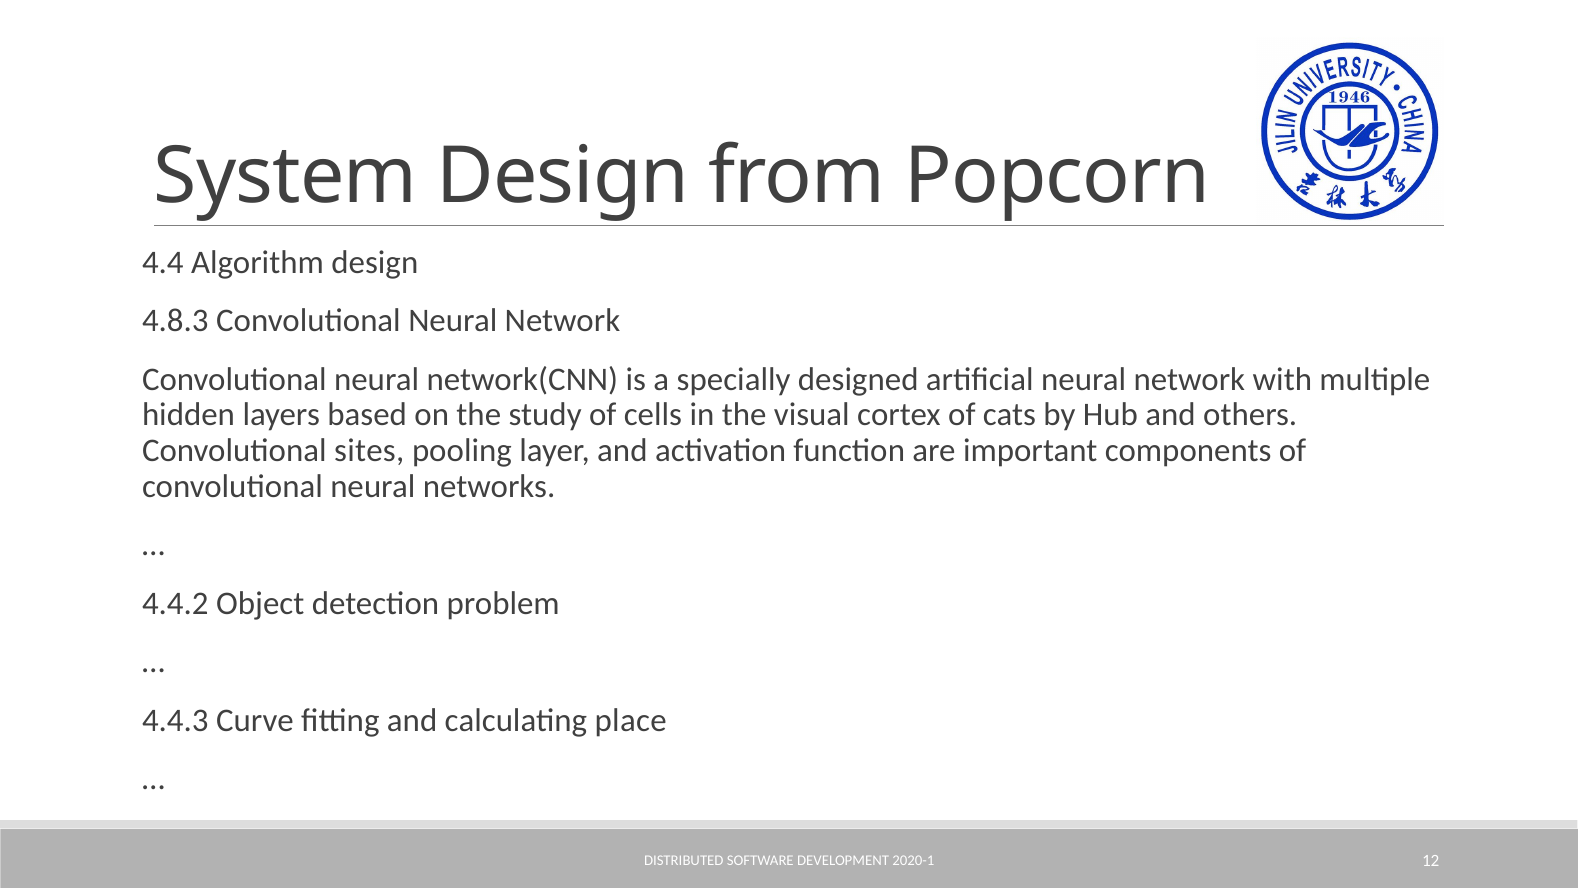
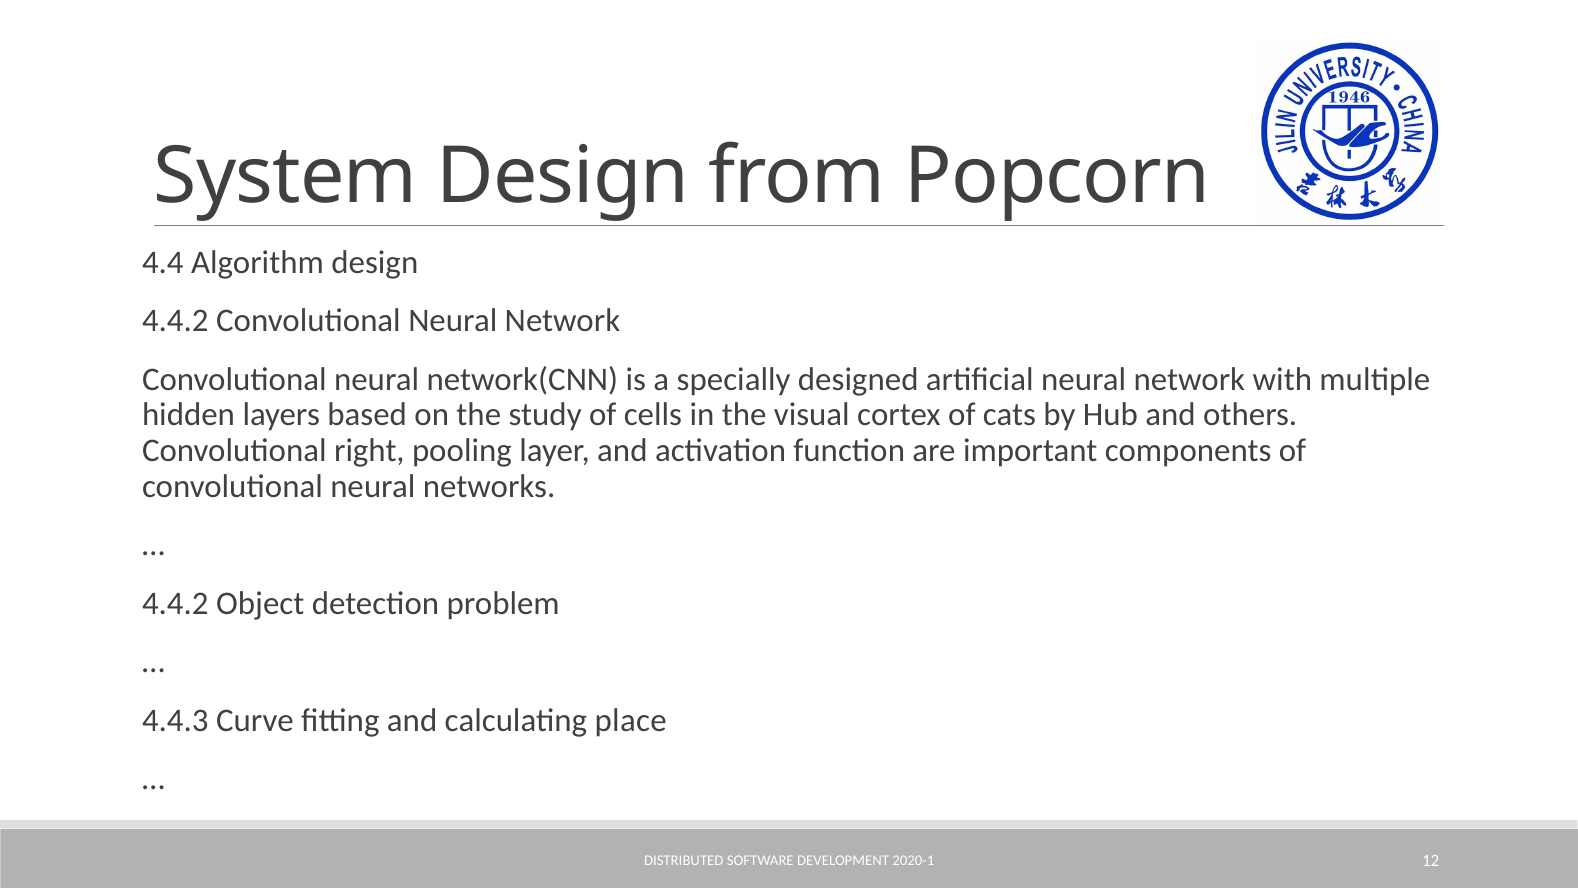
4.8.3 at (175, 321): 4.8.3 -> 4.4.2
sites: sites -> right
